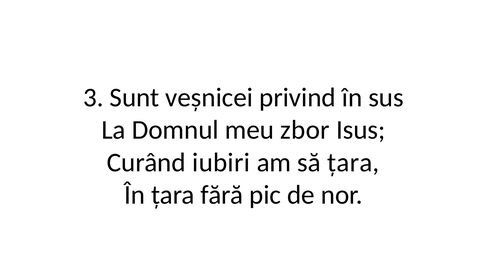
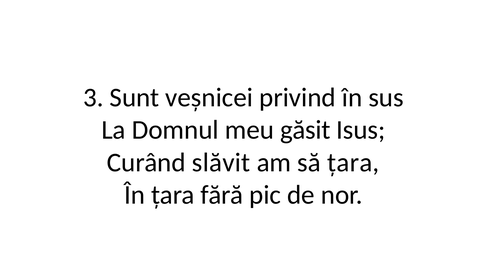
zbor: zbor -> găsit
iubiri: iubiri -> slăvit
